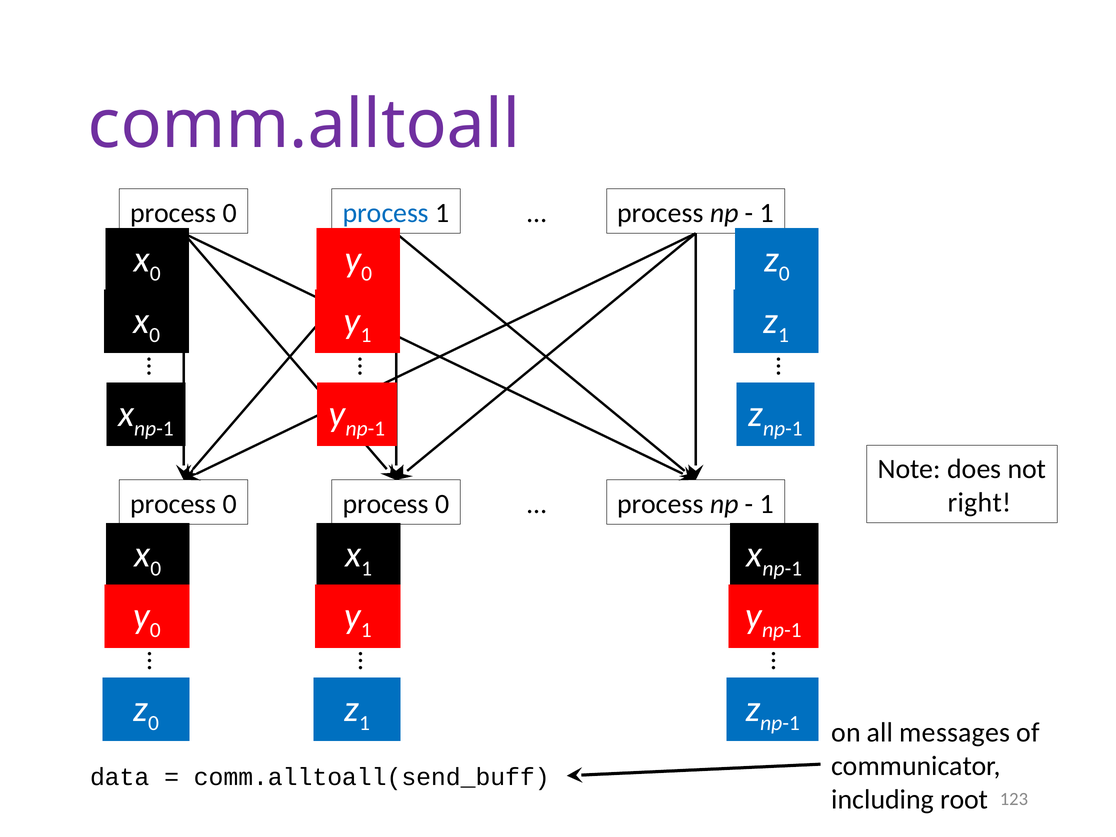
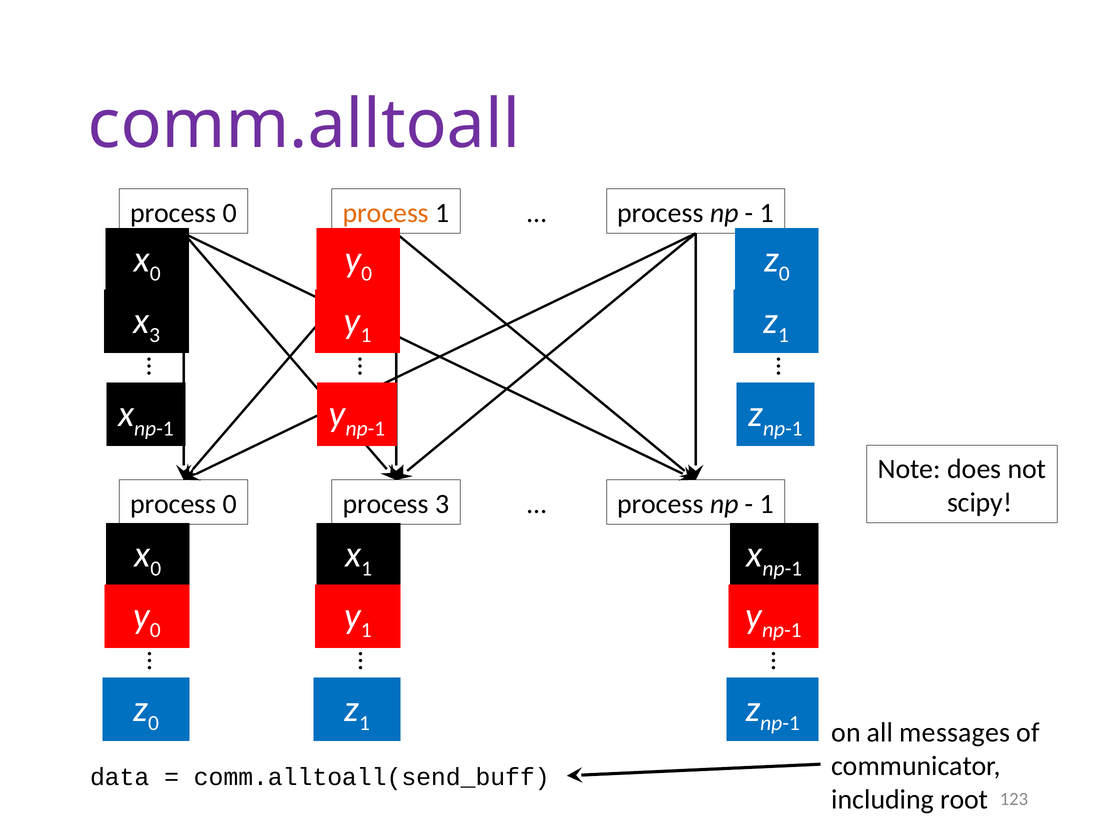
process at (386, 213) colour: blue -> orange
0 at (155, 335): 0 -> 3
right: right -> scipy
0 process 0: 0 -> 3
